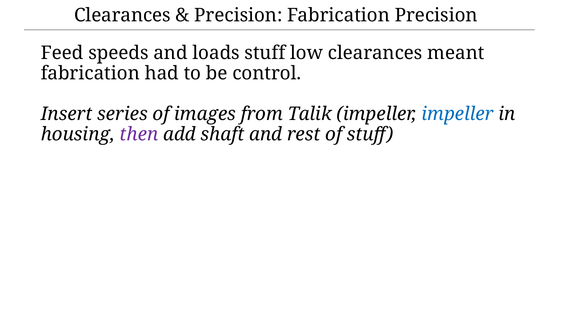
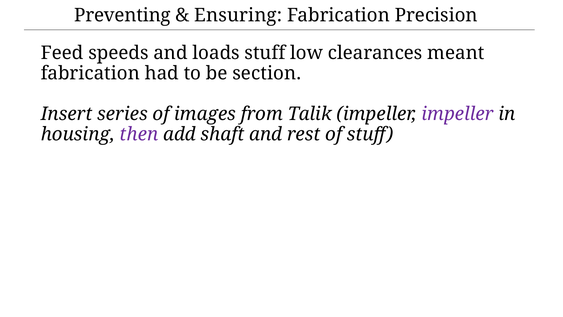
Clearances at (122, 15): Clearances -> Preventing
Precision at (238, 15): Precision -> Ensuring
control: control -> section
impeller at (458, 114) colour: blue -> purple
